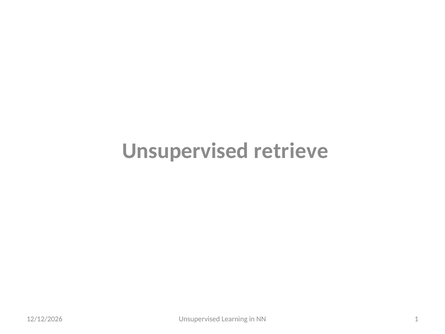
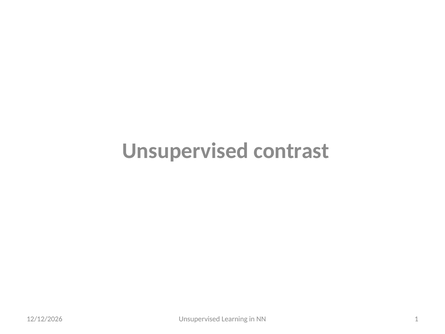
retrieve: retrieve -> contrast
